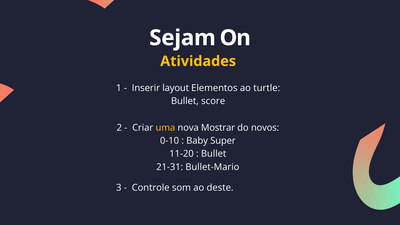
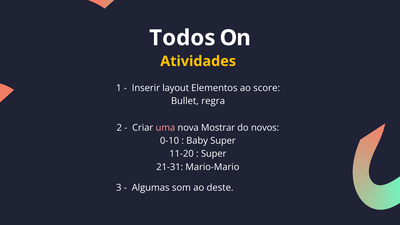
Sejam: Sejam -> Todos
turtle: turtle -> score
score: score -> regra
uma colour: yellow -> pink
Bullet at (214, 154): Bullet -> Super
Bullet-Mario: Bullet-Mario -> Mario-Mario
Controle: Controle -> Algumas
